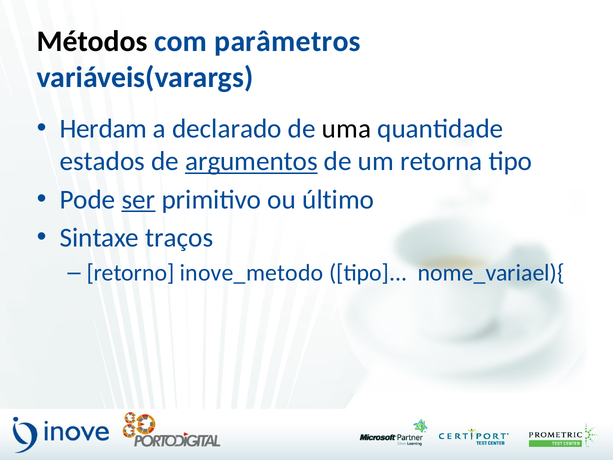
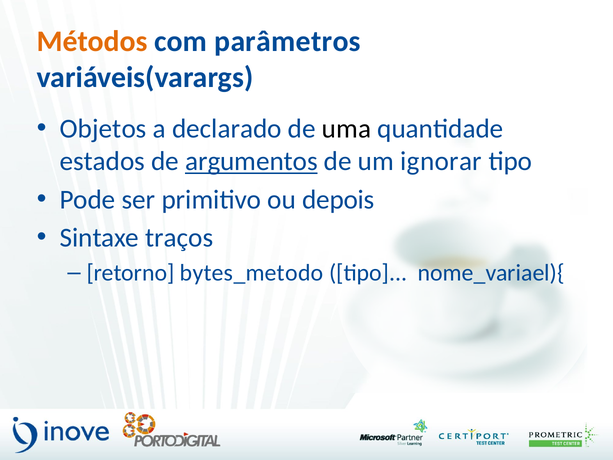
Métodos colour: black -> orange
Herdam: Herdam -> Objetos
retorna: retorna -> ignorar
ser underline: present -> none
último: último -> depois
inove_metodo: inove_metodo -> bytes_metodo
